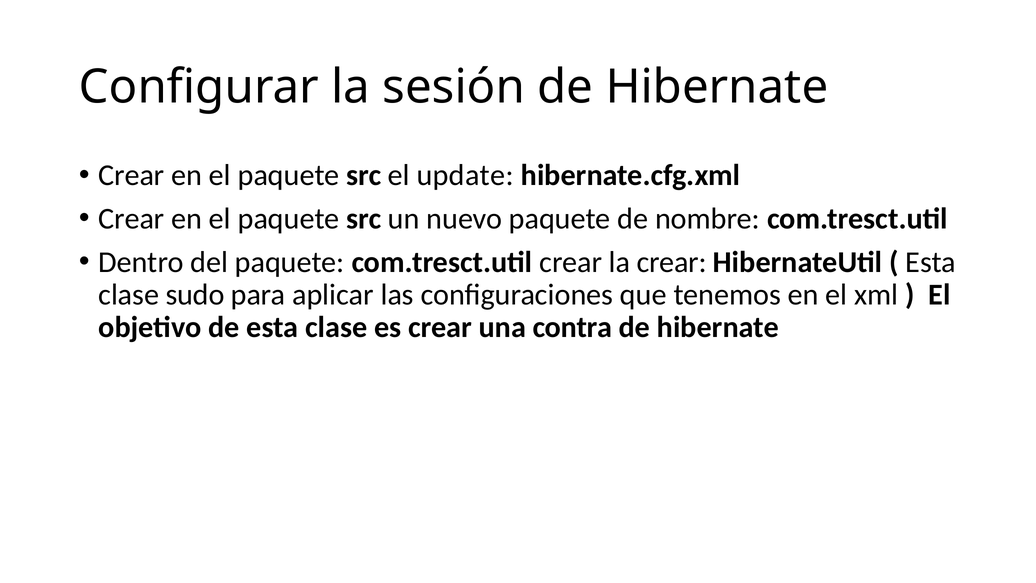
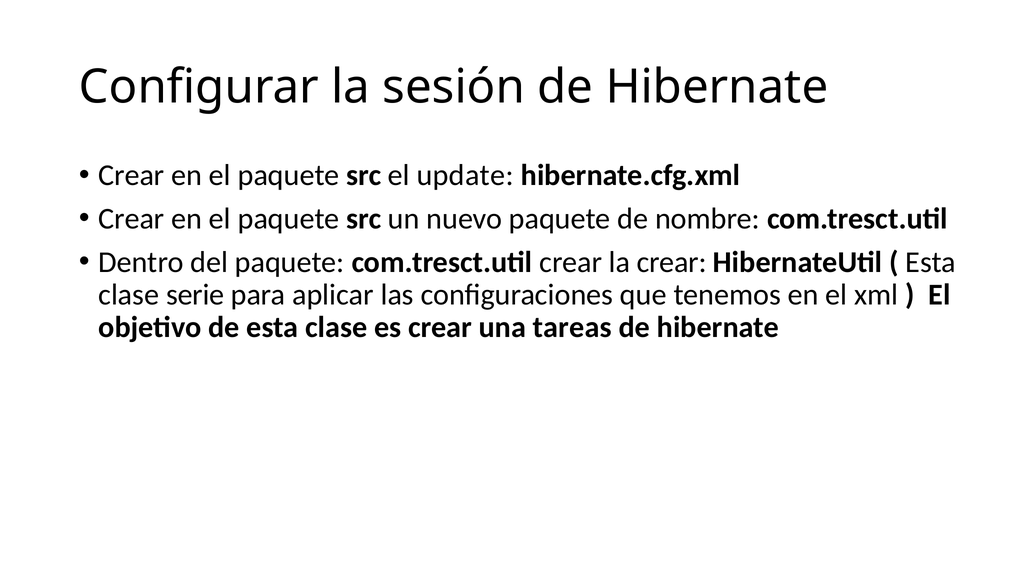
sudo: sudo -> serie
contra: contra -> tareas
